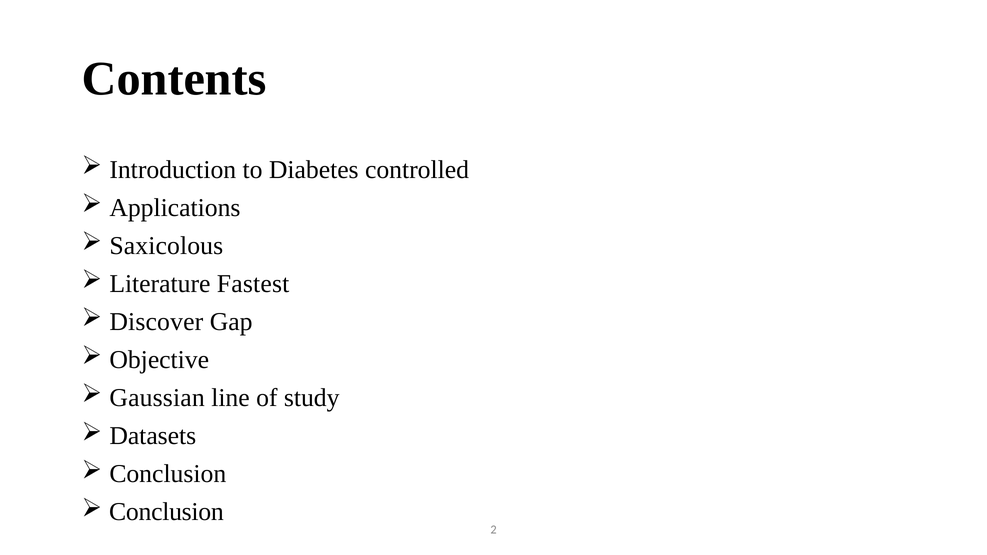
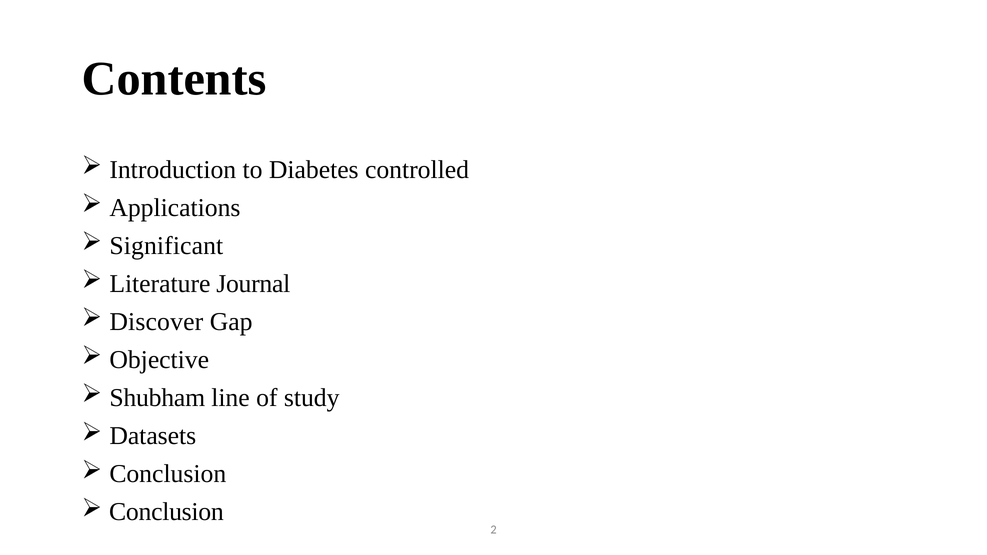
Saxicolous: Saxicolous -> Significant
Fastest: Fastest -> Journal
Gaussian: Gaussian -> Shubham
